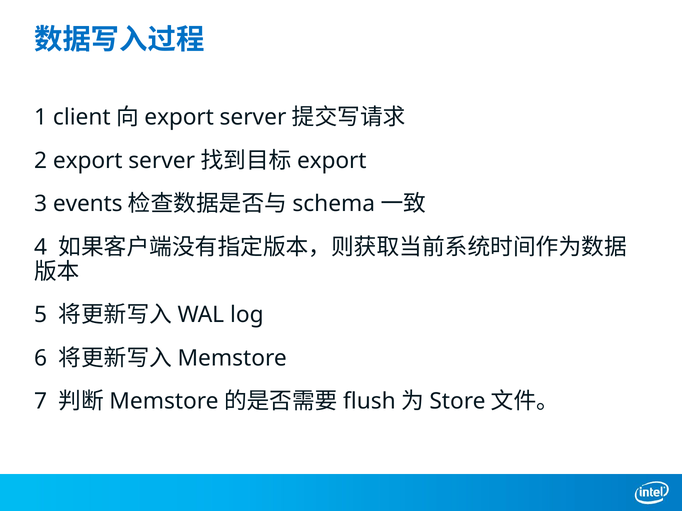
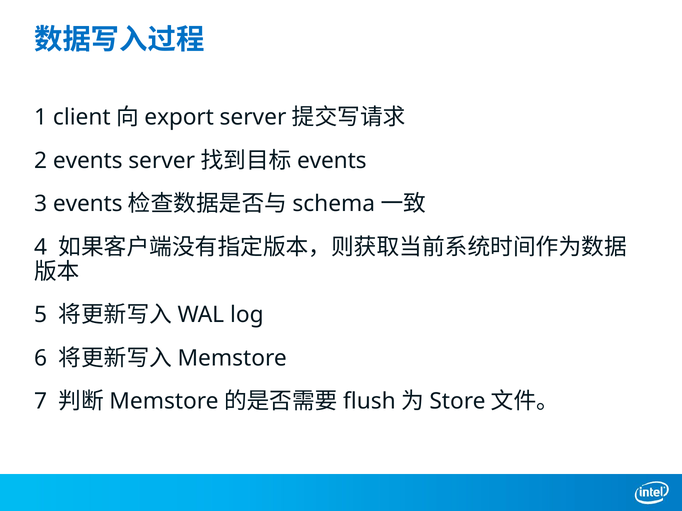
2 export: export -> events
export at (332, 161): export -> events
